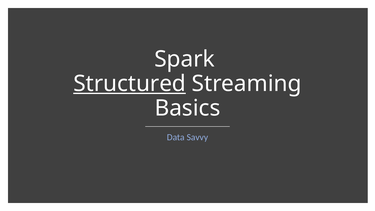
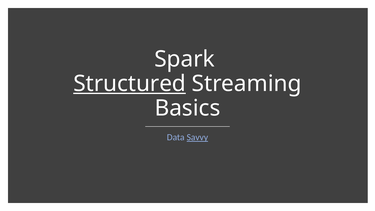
Savvy underline: none -> present
